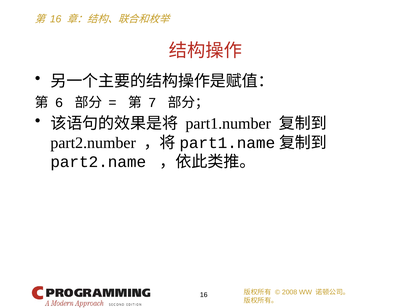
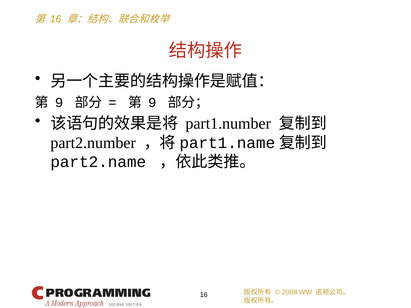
6 at (59, 103): 6 -> 9
7 at (152, 103): 7 -> 9
